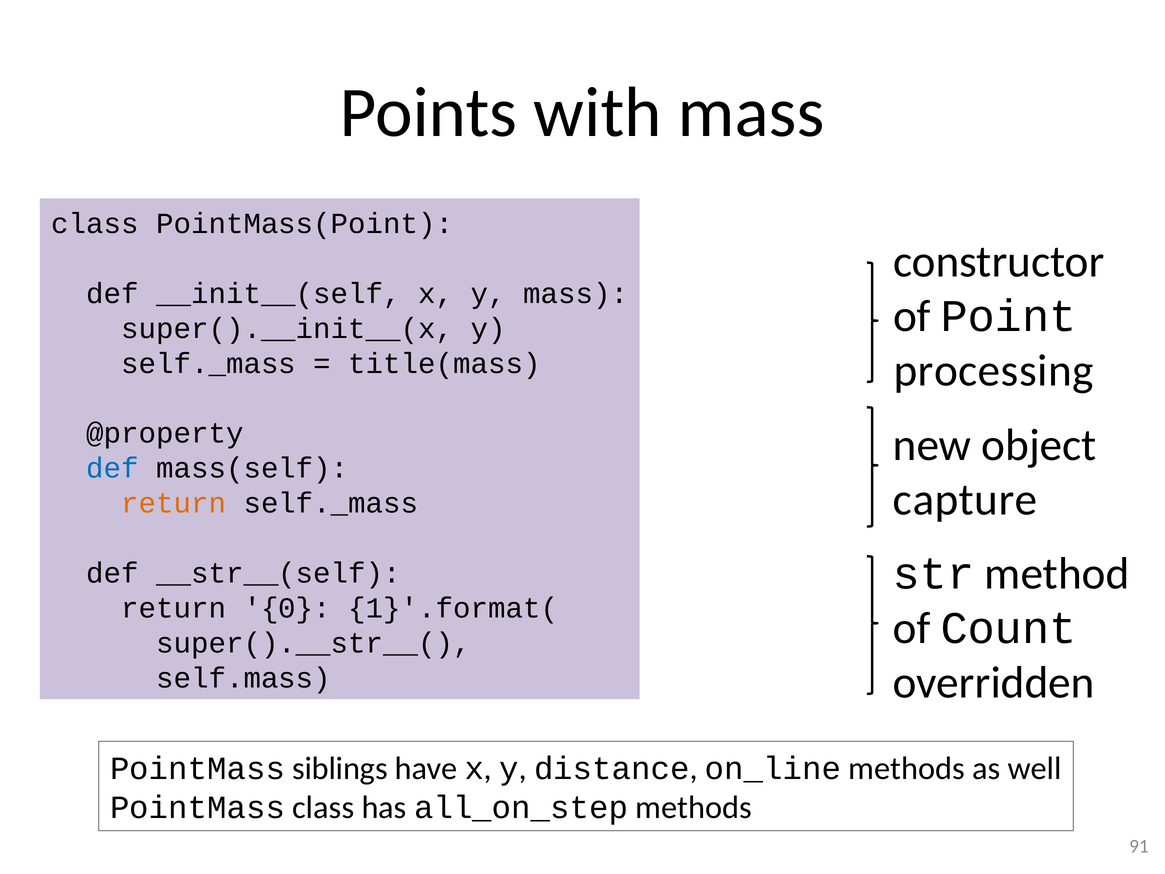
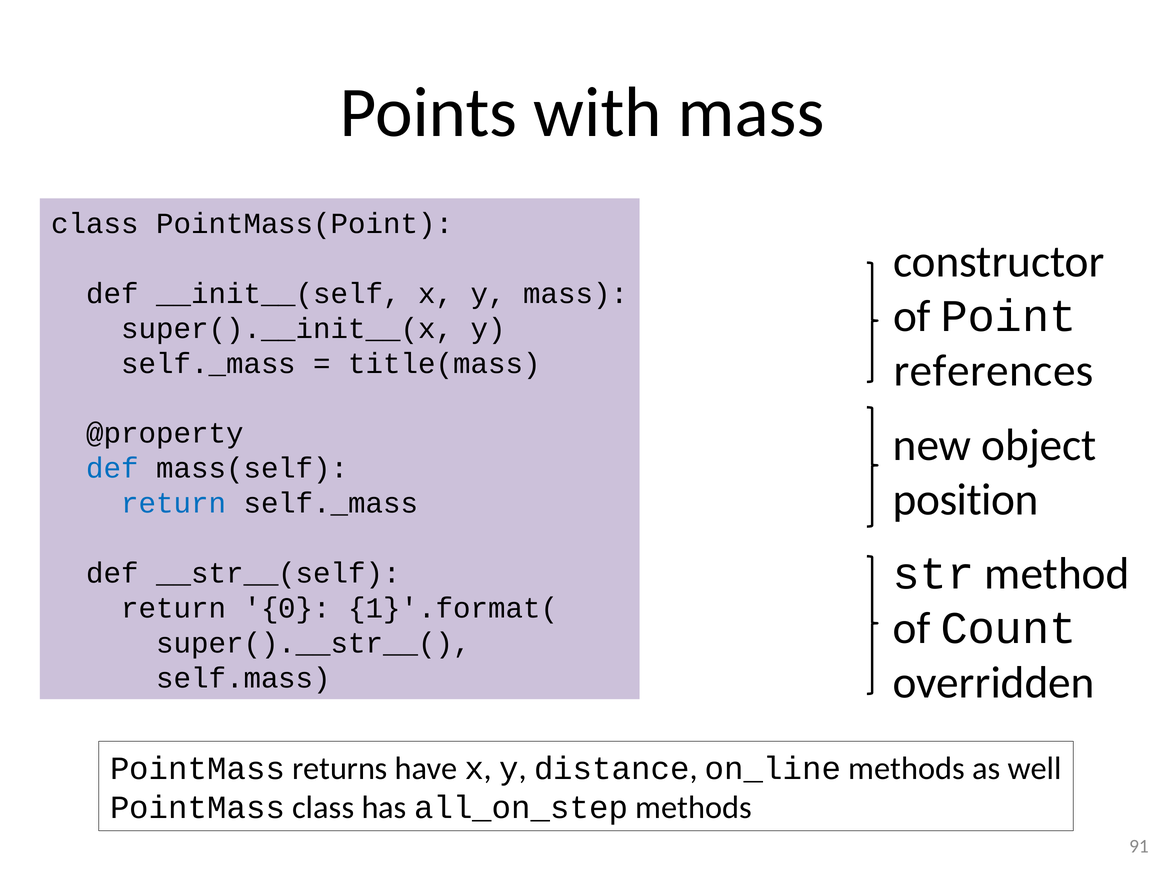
processing: processing -> references
capture: capture -> position
return at (174, 503) colour: orange -> blue
siblings: siblings -> returns
